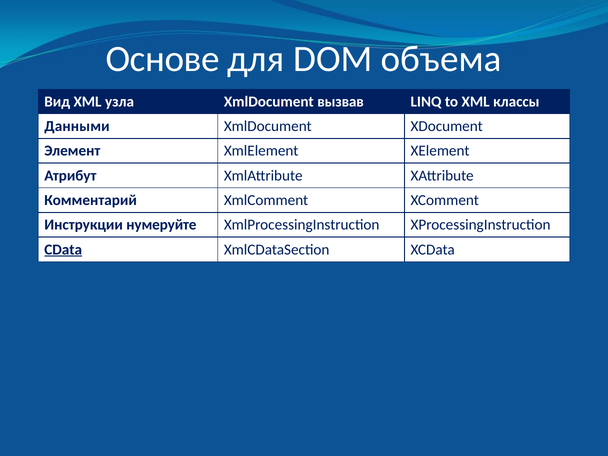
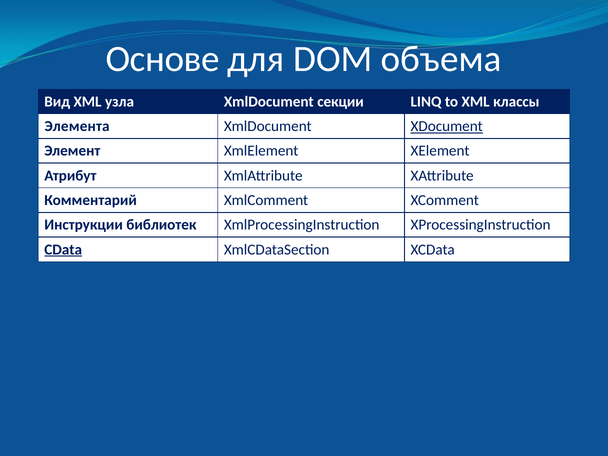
вызвав: вызвав -> секции
Данными: Данными -> Элемента
XDocument underline: none -> present
нумеруйте: нумеруйте -> библиотек
